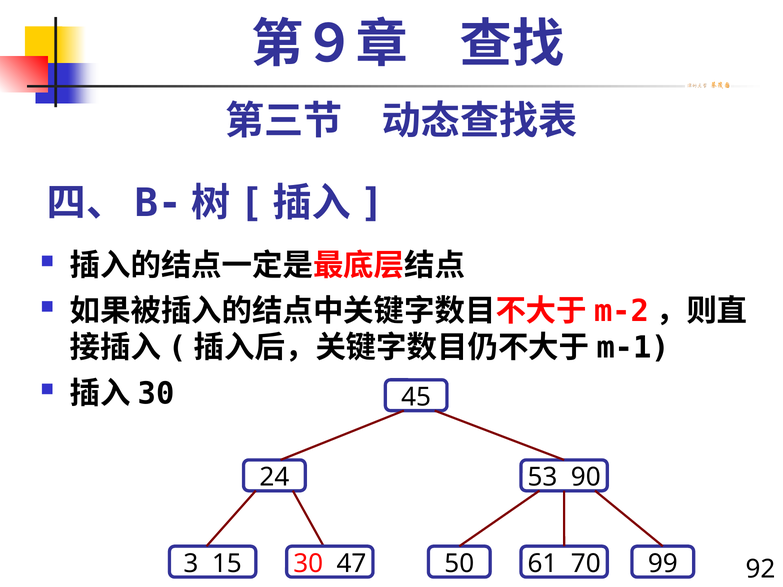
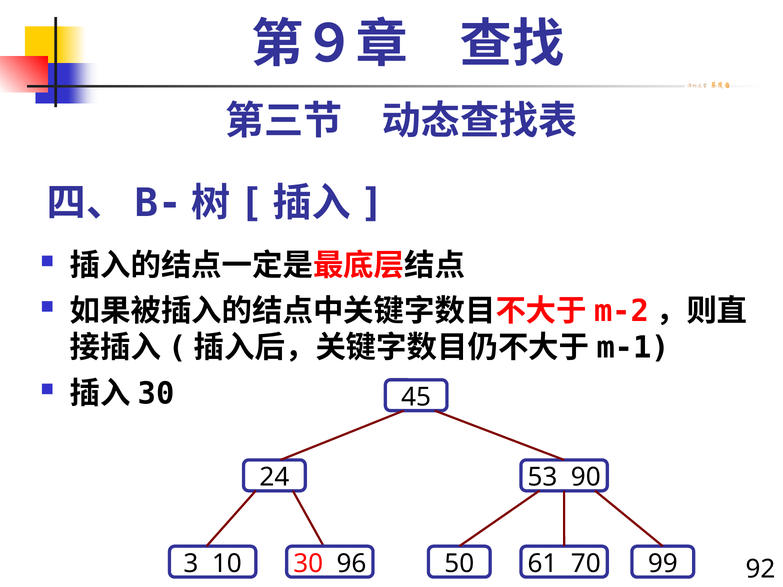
15: 15 -> 10
47: 47 -> 96
